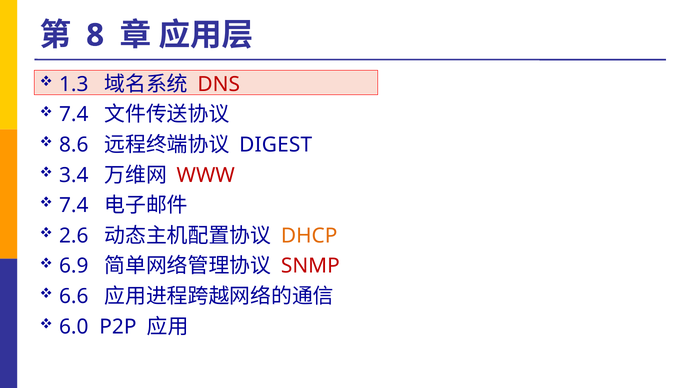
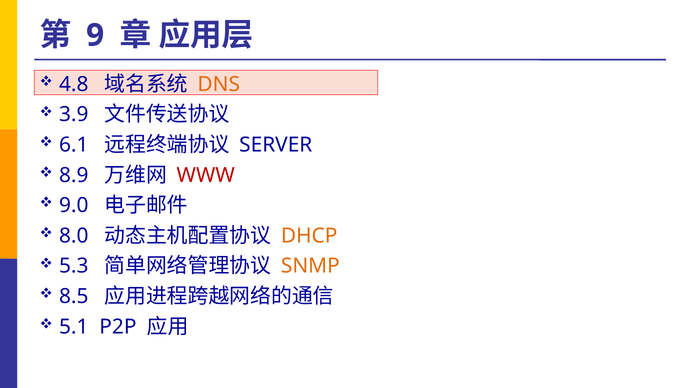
8: 8 -> 9
1.3: 1.3 -> 4.8
DNS colour: red -> orange
7.4 at (74, 115): 7.4 -> 3.9
8.6: 8.6 -> 6.1
DIGEST: DIGEST -> SERVER
3.4: 3.4 -> 8.9
7.4 at (74, 206): 7.4 -> 9.0
2.6: 2.6 -> 8.0
6.9: 6.9 -> 5.3
SNMP colour: red -> orange
6.6: 6.6 -> 8.5
6.0: 6.0 -> 5.1
